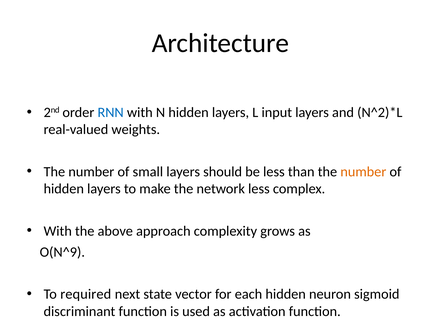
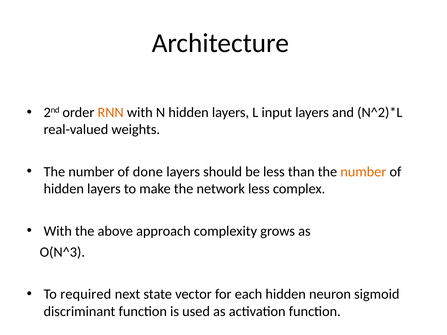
RNN colour: blue -> orange
small: small -> done
O(N^9: O(N^9 -> O(N^3
